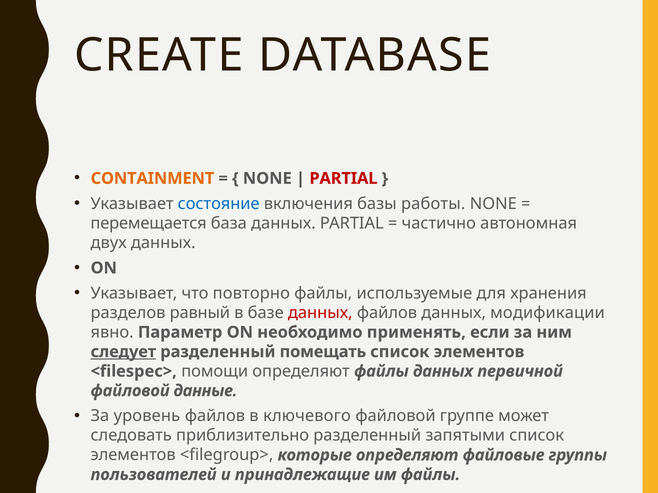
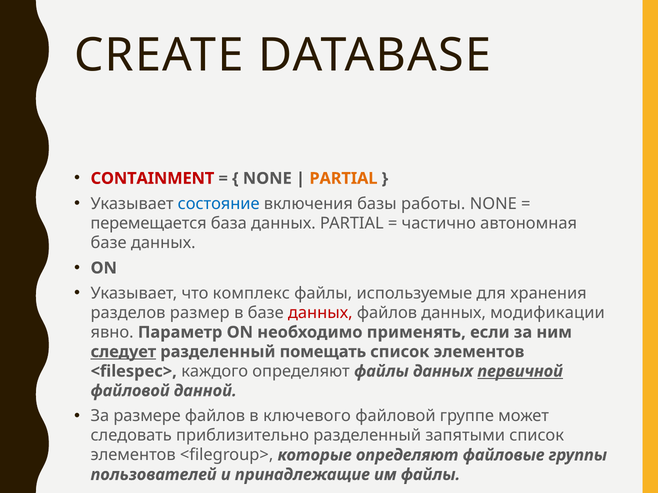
CONTAINMENT colour: orange -> red
PARTIAL at (343, 179) colour: red -> orange
двух at (109, 243): двух -> базе
повторно: повторно -> комплекс
равный: равный -> размер
помощи: помощи -> каждого
первичной underline: none -> present
данные: данные -> данной
уровень: уровень -> размере
